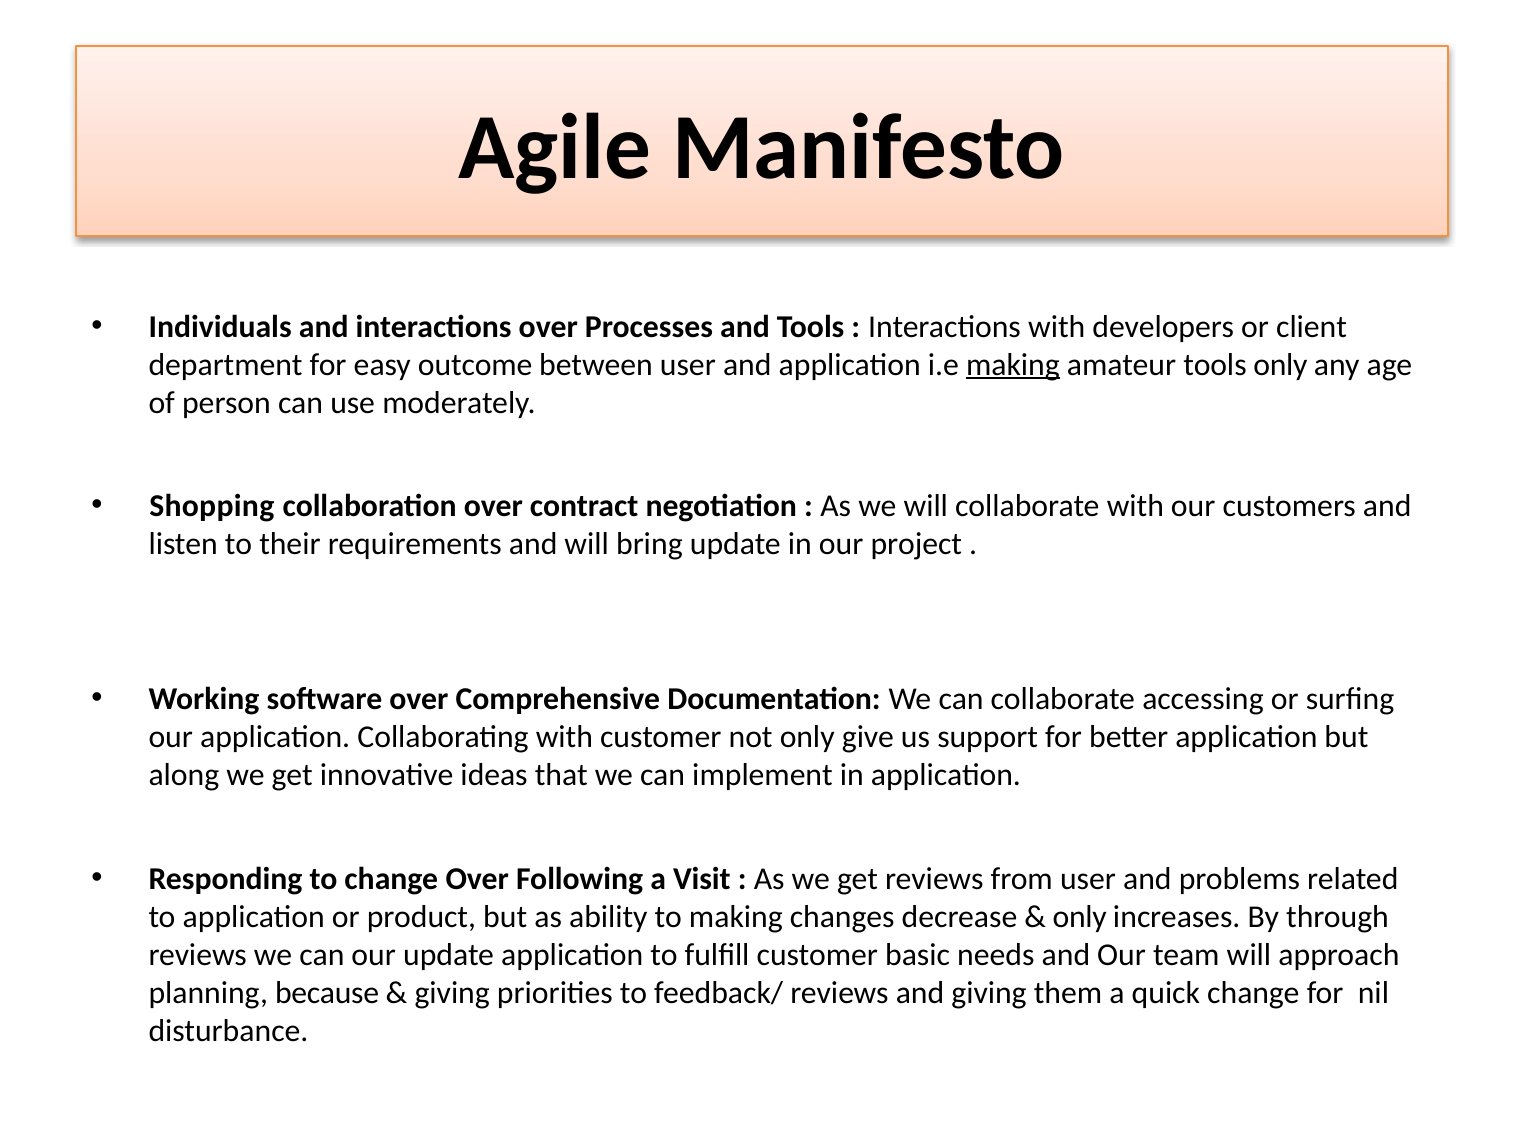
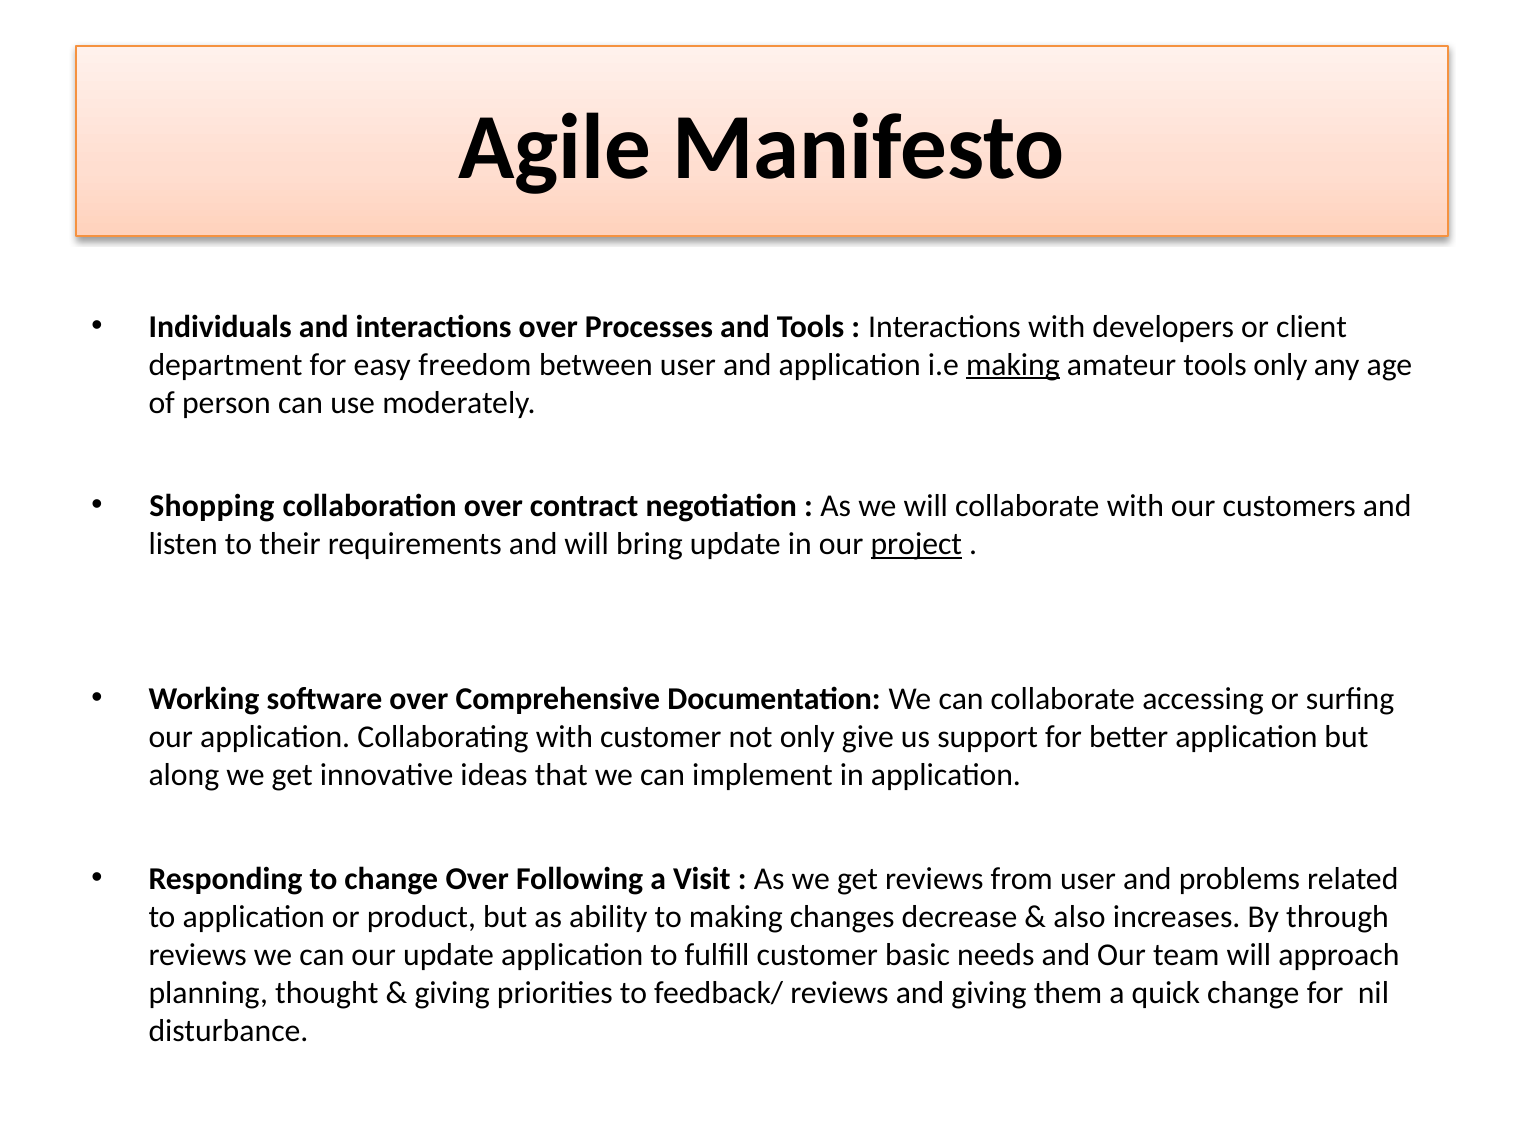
outcome: outcome -> freedom
project underline: none -> present
only at (1080, 917): only -> also
because: because -> thought
